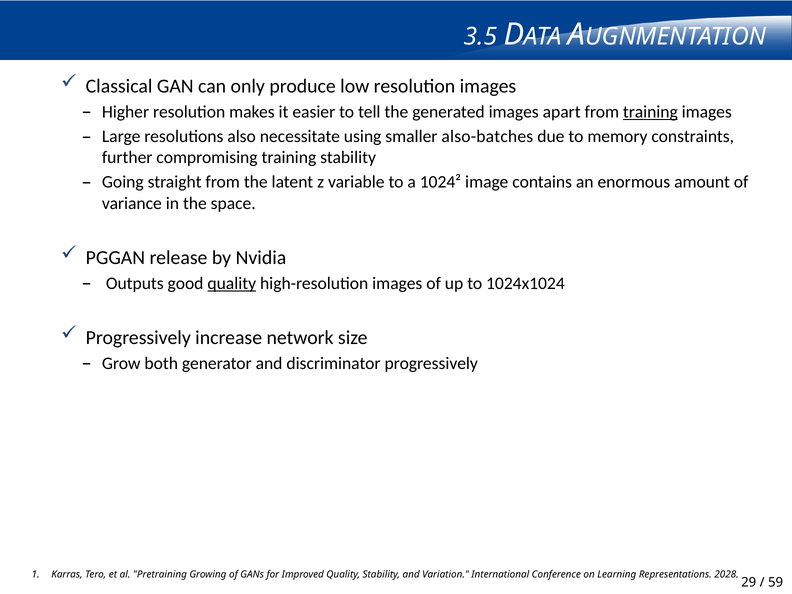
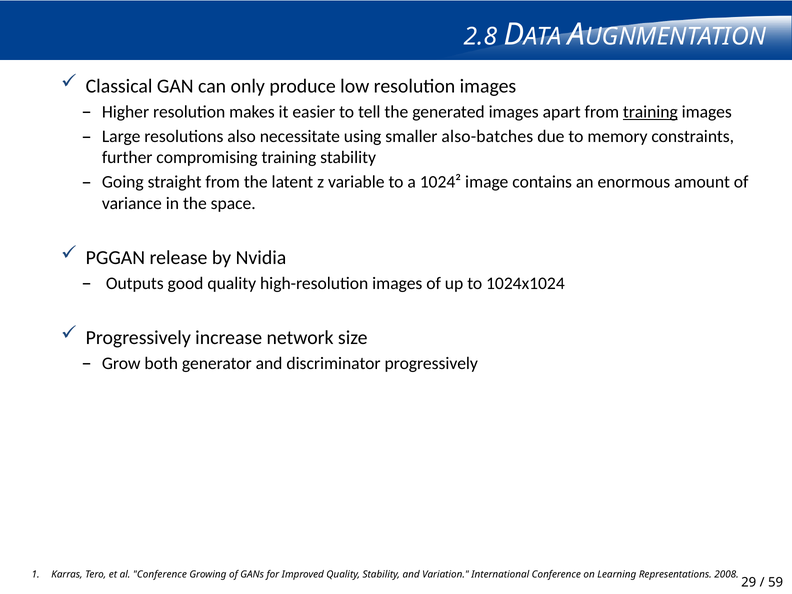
3.5: 3.5 -> 2.8
quality at (232, 283) underline: present -> none
al Pretraining: Pretraining -> Conference
2028: 2028 -> 2008
